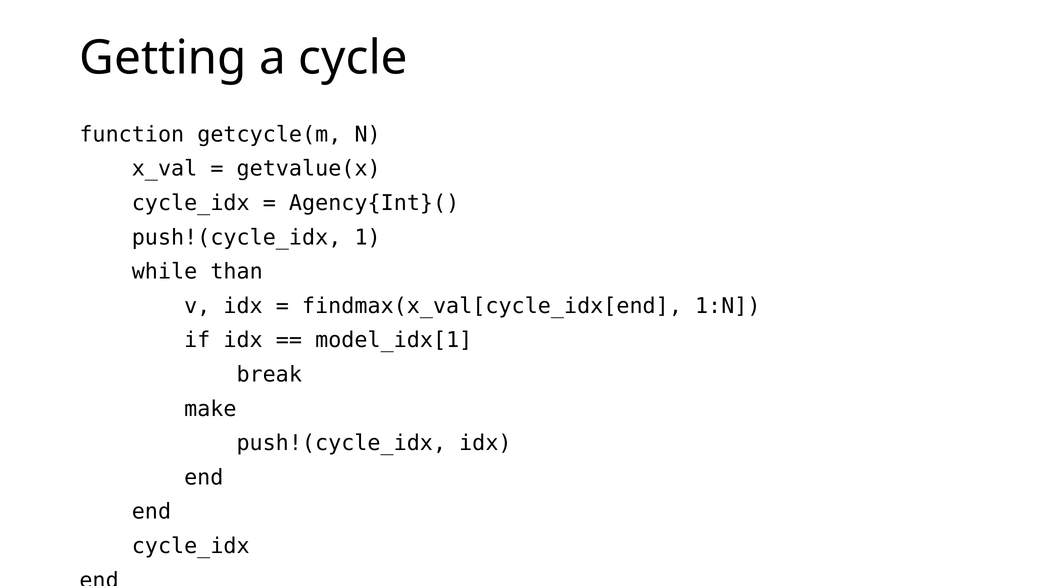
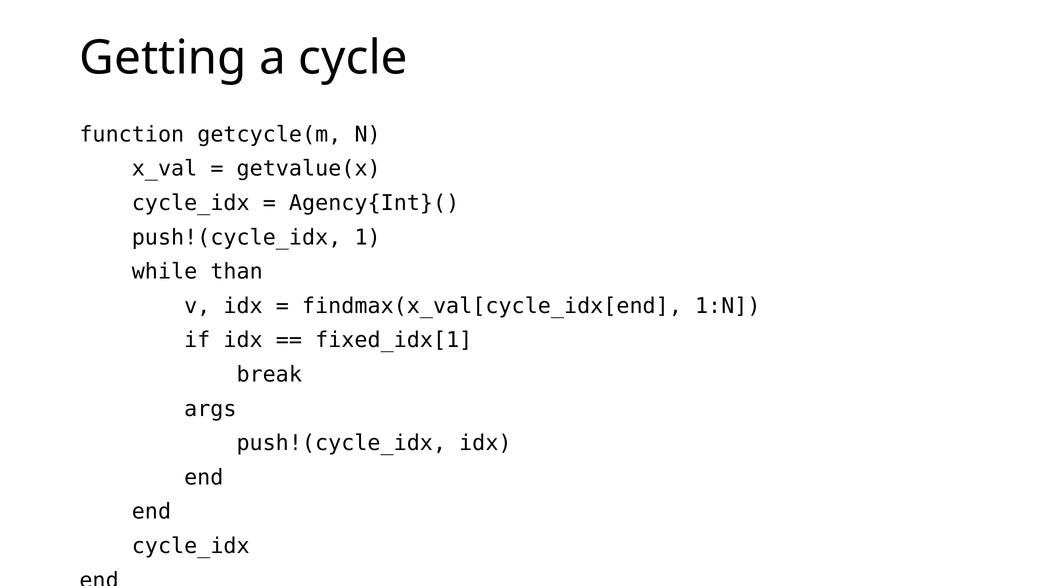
model_idx[1: model_idx[1 -> fixed_idx[1
make: make -> args
